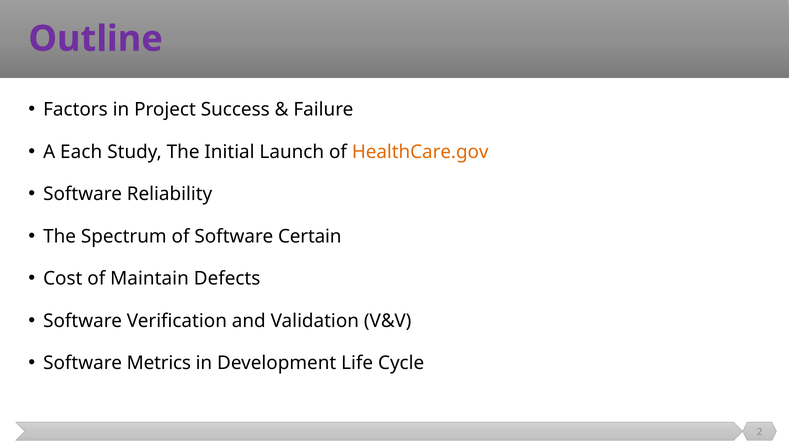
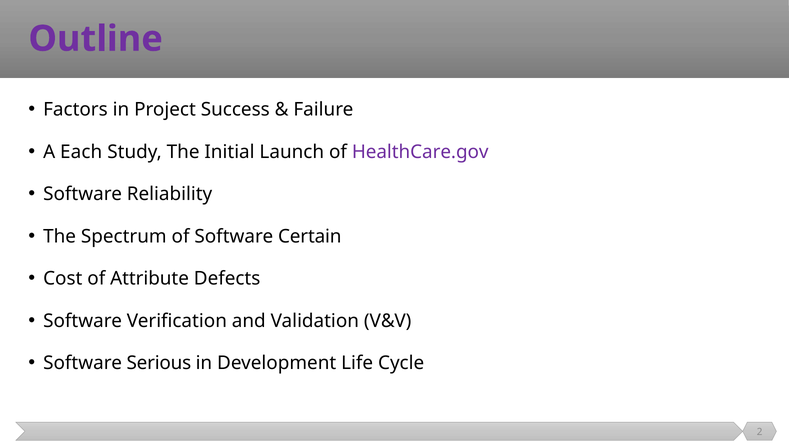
HealthCare.gov colour: orange -> purple
Maintain: Maintain -> Attribute
Metrics: Metrics -> Serious
